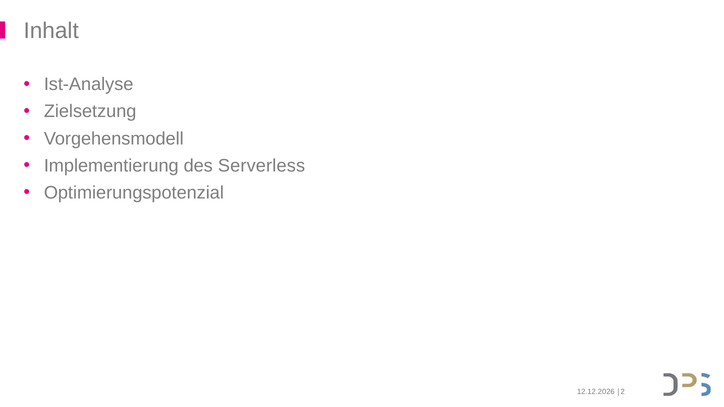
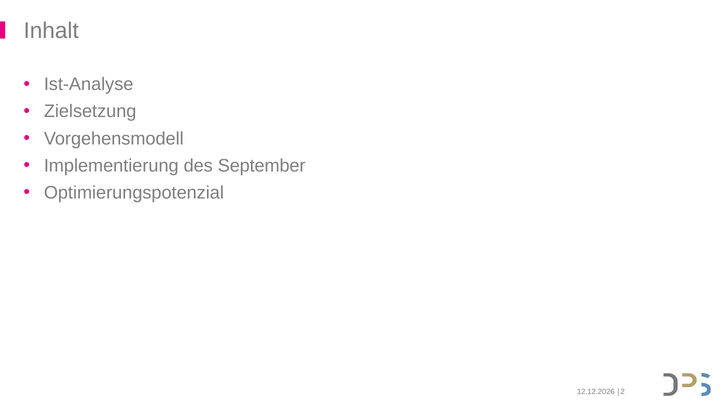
Serverless: Serverless -> September
